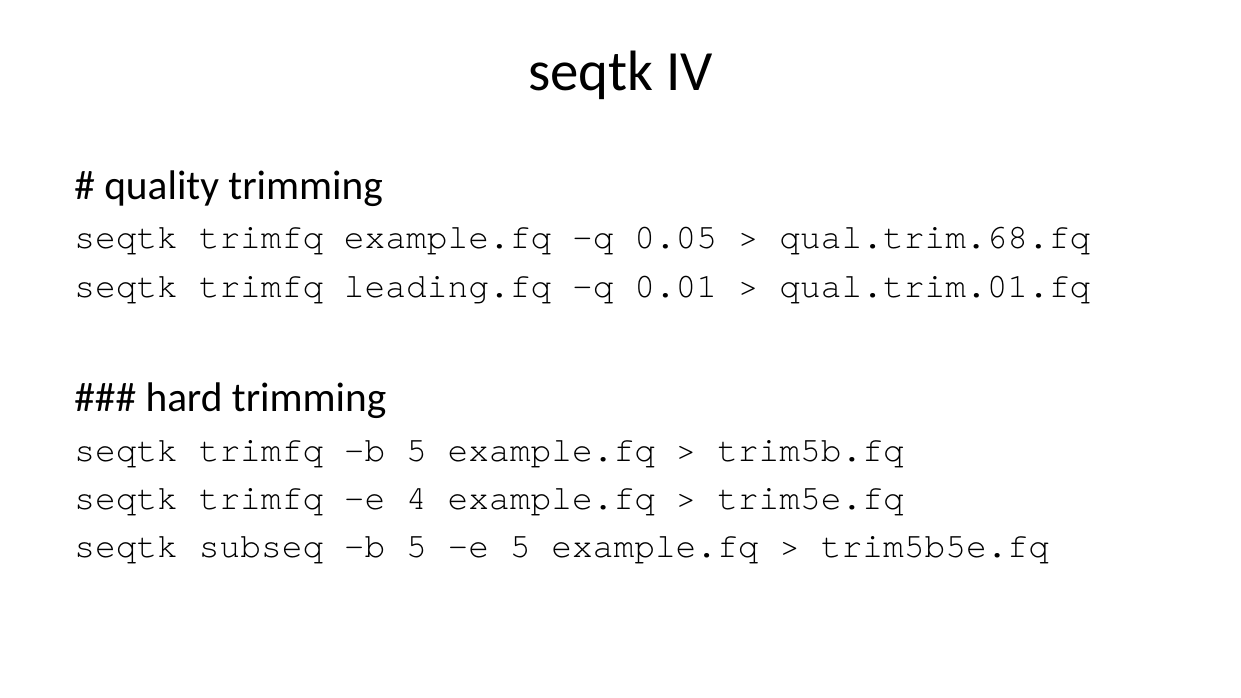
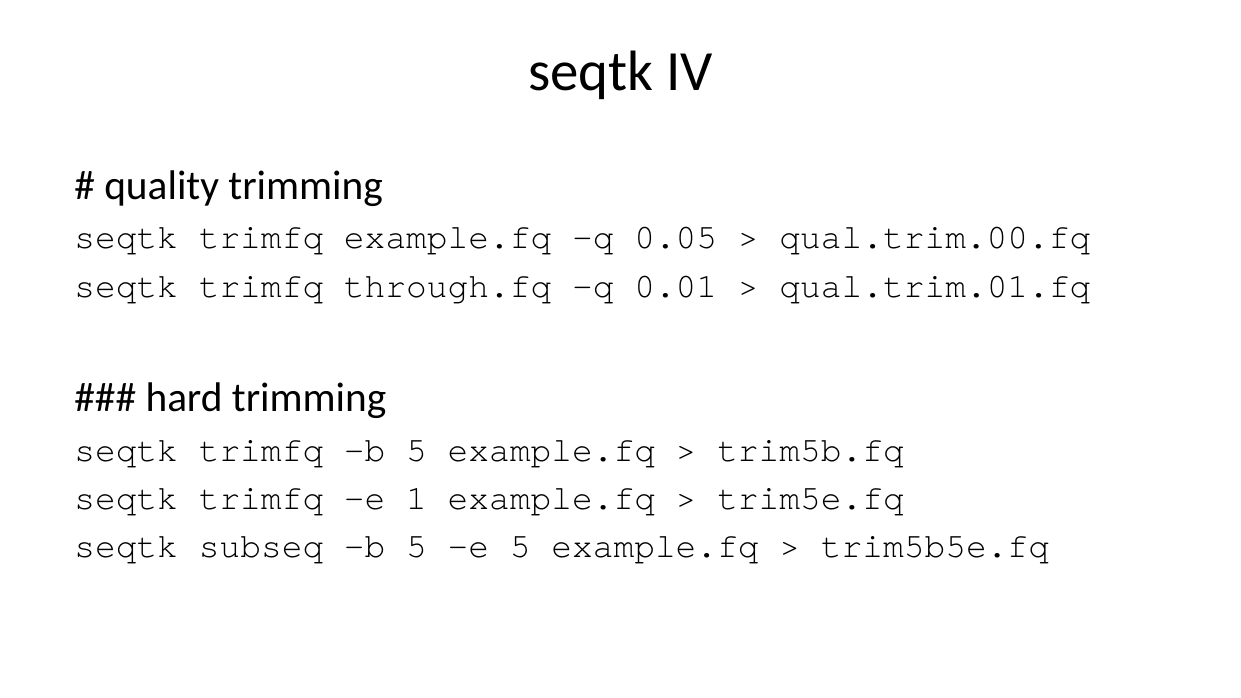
qual.trim.68.fq: qual.trim.68.fq -> qual.trim.00.fq
leading.fq: leading.fq -> through.fq
4: 4 -> 1
